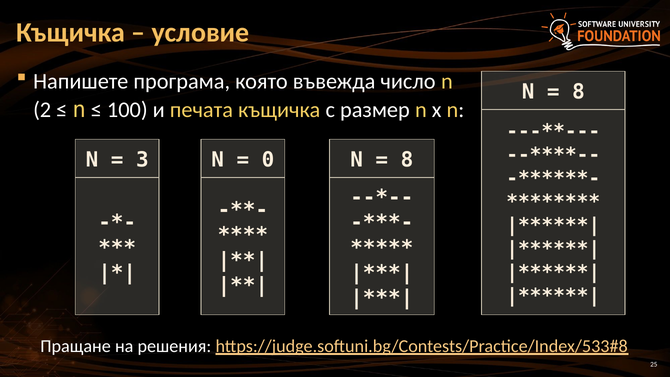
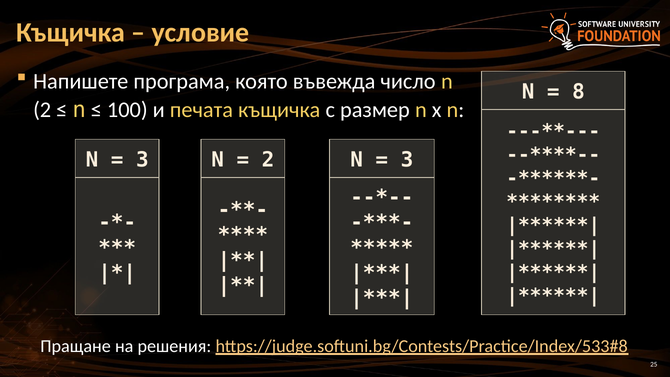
0 at (268, 160): 0 -> 2
8 at (407, 160): 8 -> 3
